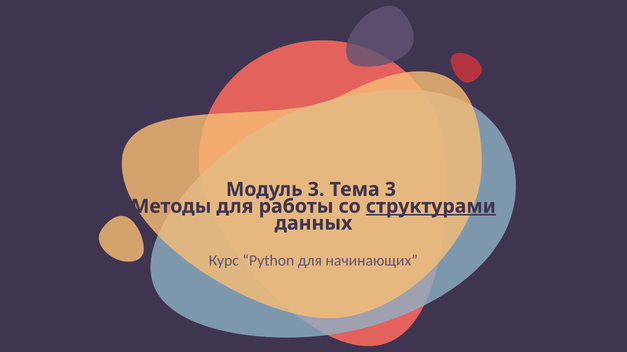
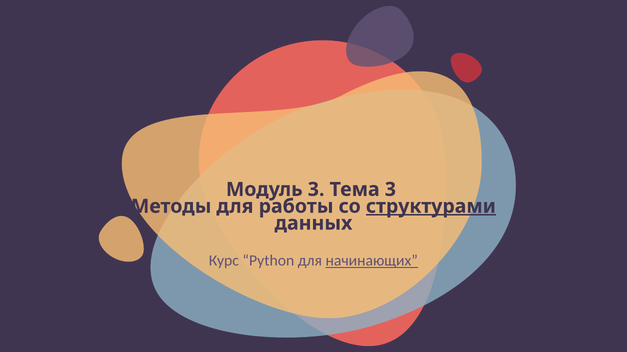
начинающих underline: none -> present
